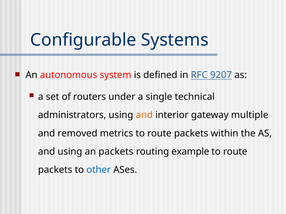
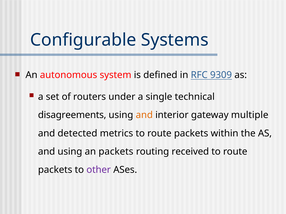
9207: 9207 -> 9309
administrators: administrators -> disagreements
removed: removed -> detected
example: example -> received
other colour: blue -> purple
